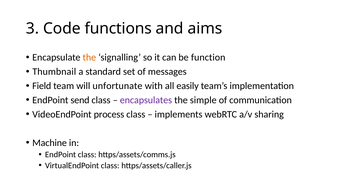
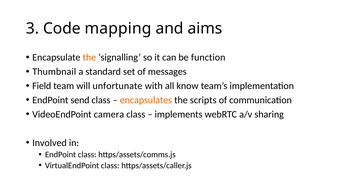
functions: functions -> mapping
easily: easily -> know
encapsulates colour: purple -> orange
simple: simple -> scripts
process: process -> camera
Machine: Machine -> Involved
